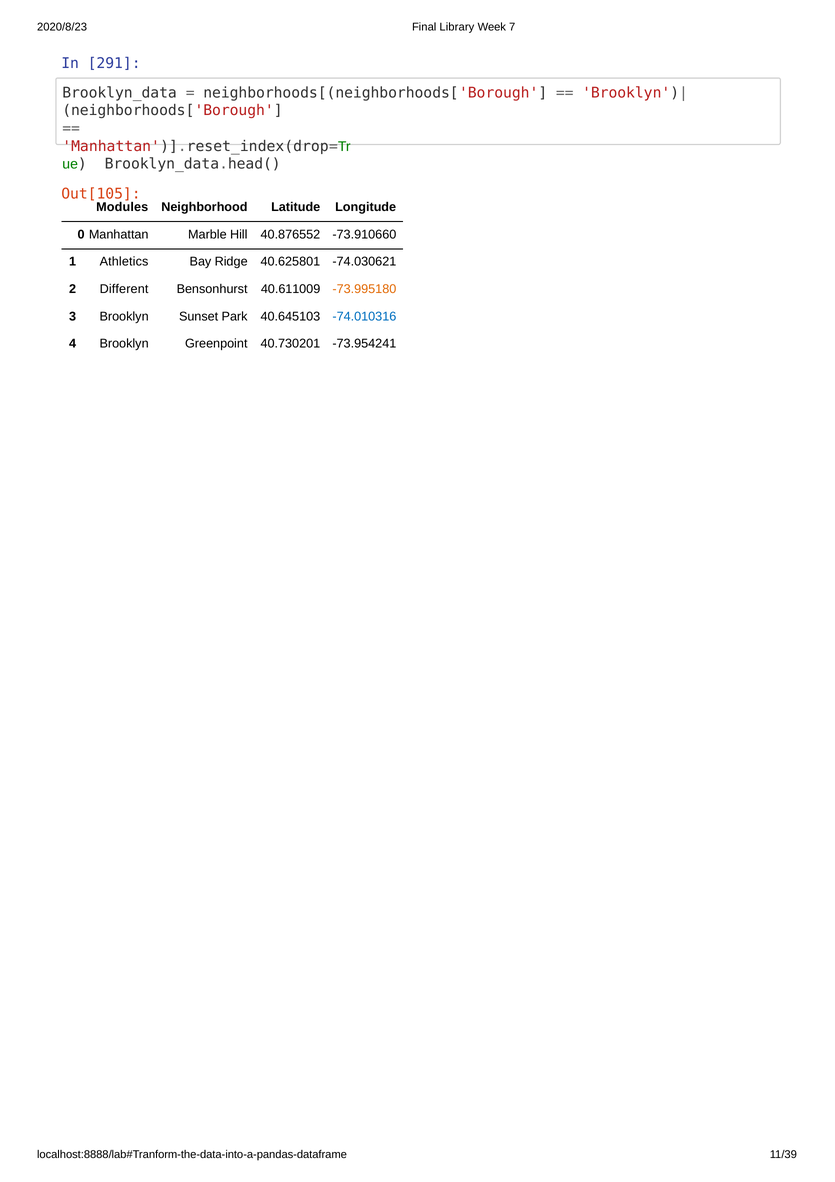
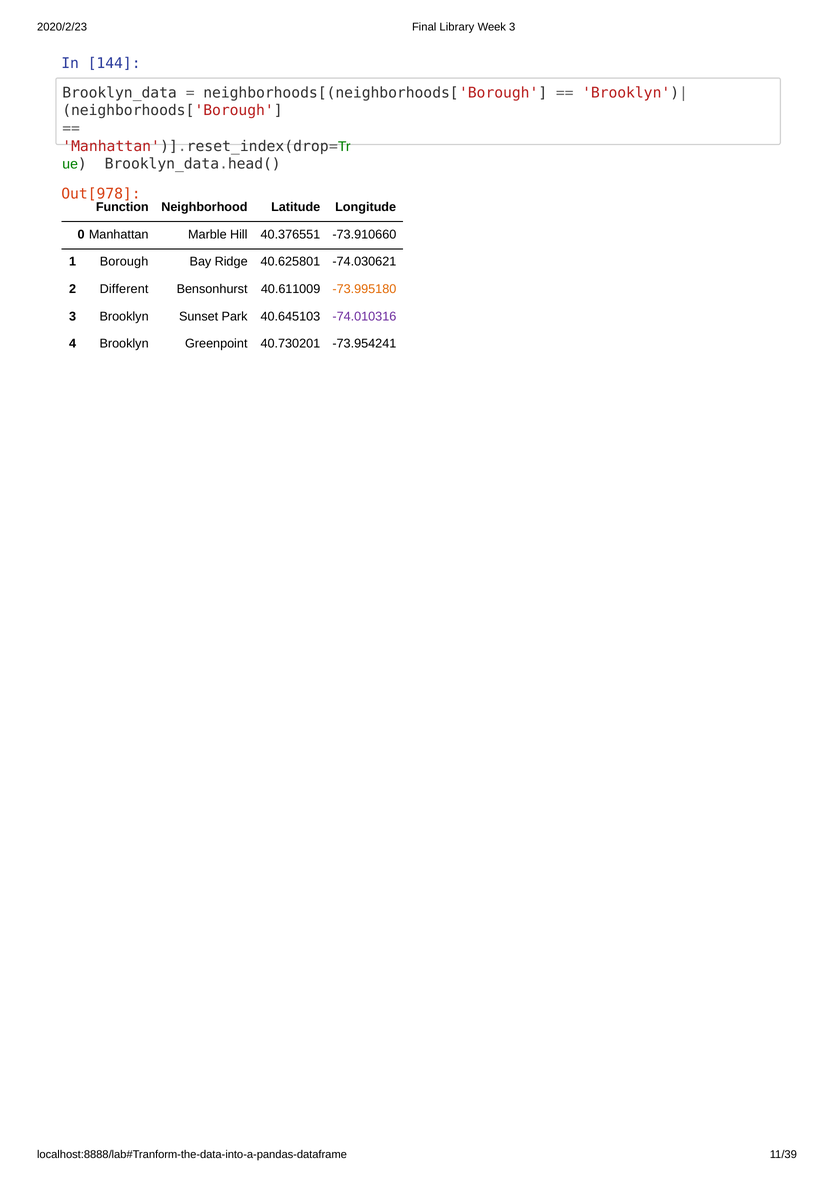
2020/8/23: 2020/8/23 -> 2020/2/23
Week 7: 7 -> 3
291: 291 -> 144
Out[105: Out[105 -> Out[978
Modules: Modules -> Function
40.876552: 40.876552 -> 40.376551
Athletics: Athletics -> Borough
-74.010316 colour: blue -> purple
